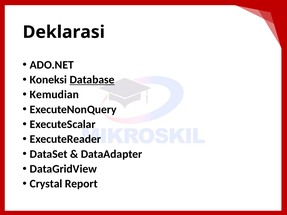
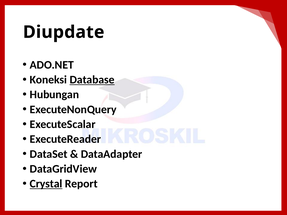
Deklarasi: Deklarasi -> Diupdate
Kemudian: Kemudian -> Hubungan
Crystal underline: none -> present
